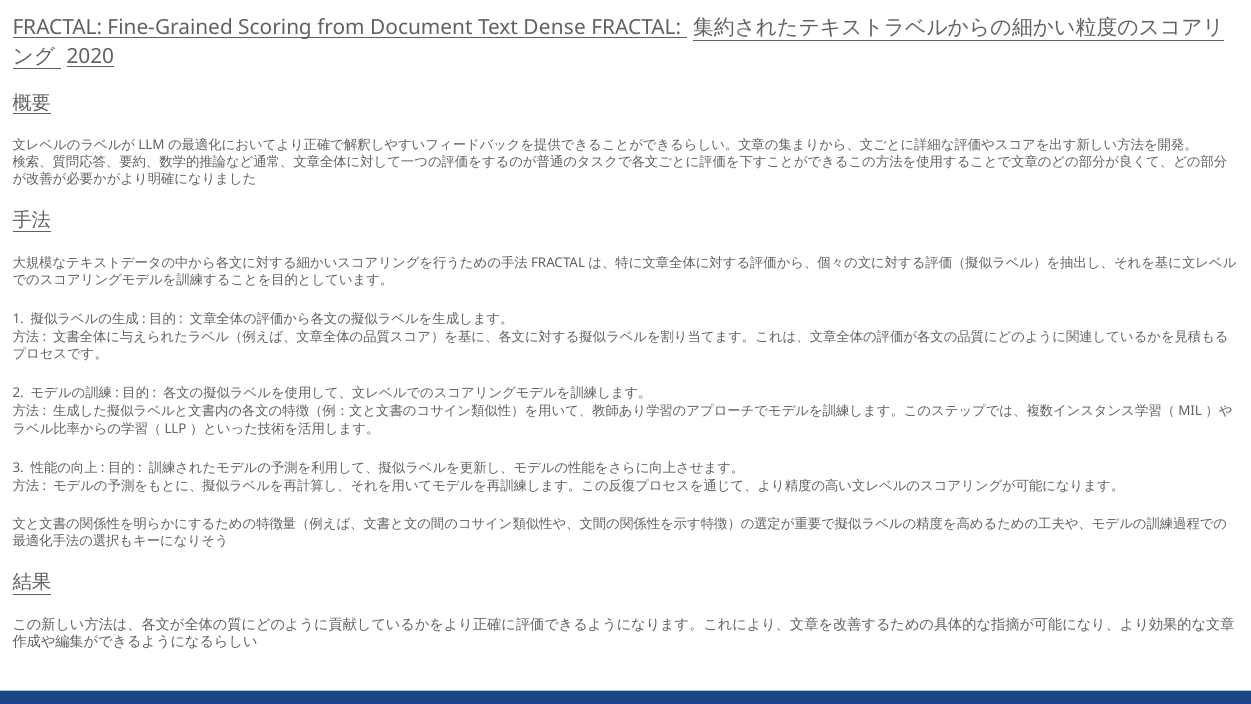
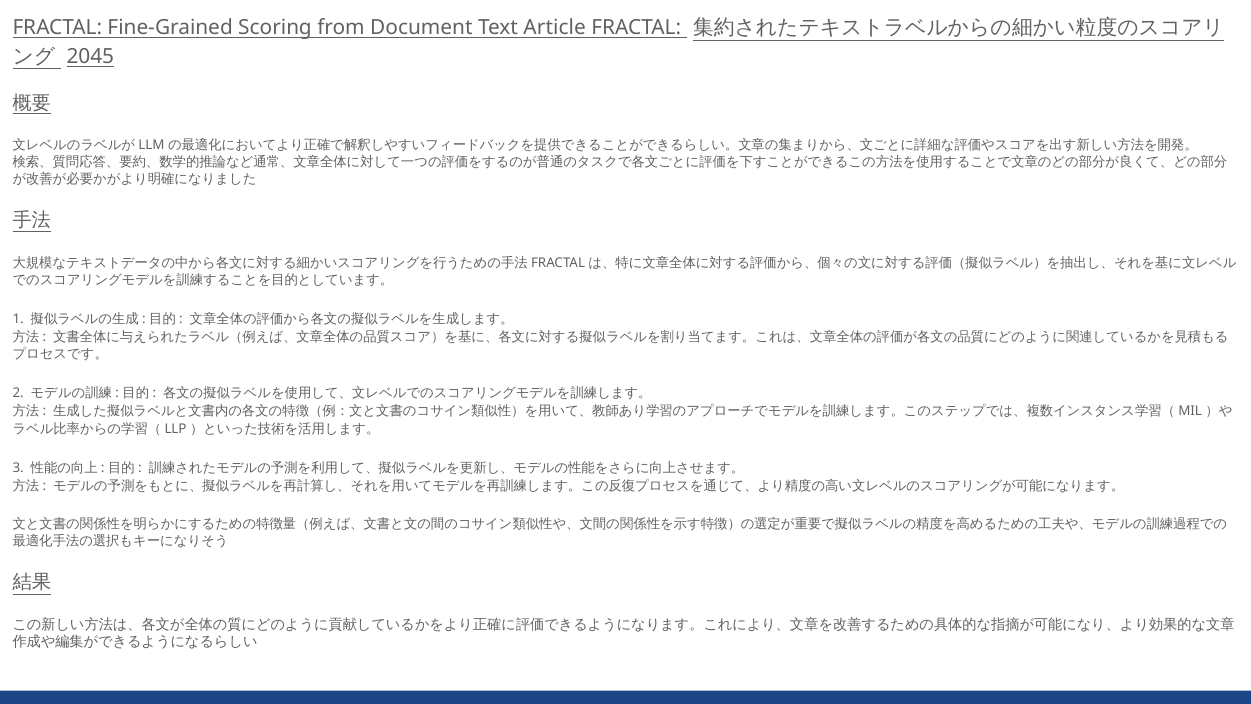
Dense: Dense -> Article
2020: 2020 -> 2045
